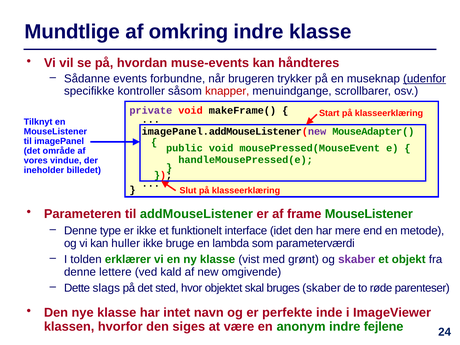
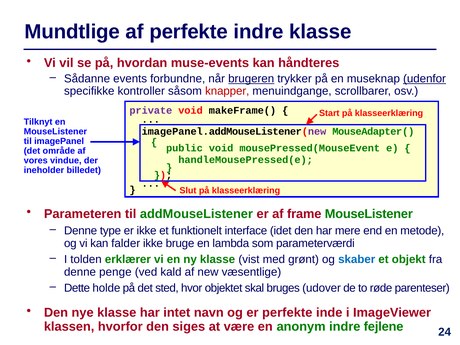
af omkring: omkring -> perfekte
brugeren underline: none -> present
huller: huller -> falder
skaber at (357, 259) colour: purple -> blue
lettere: lettere -> penge
omgivende: omgivende -> væsentlige
slags: slags -> holde
bruges skaber: skaber -> udover
